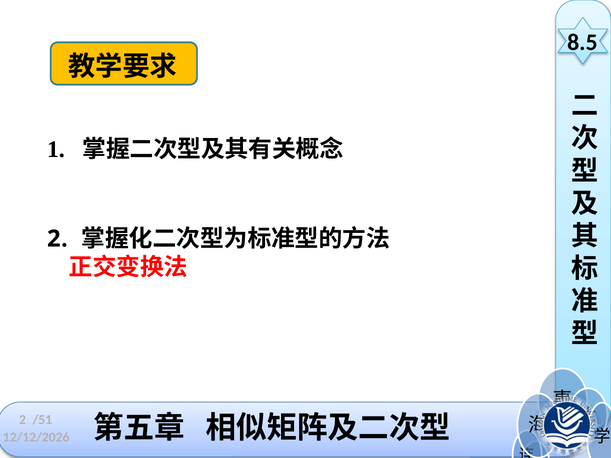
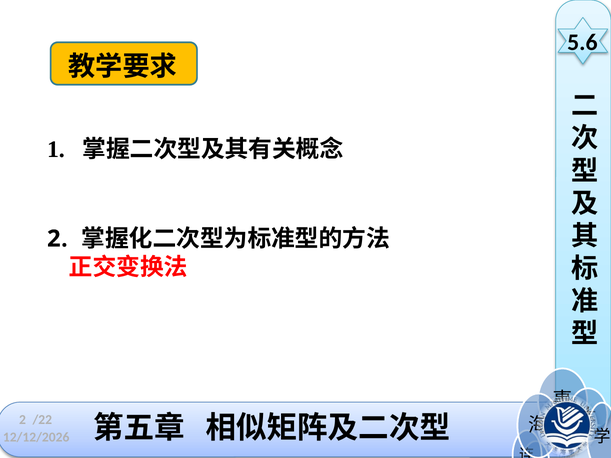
8.5: 8.5 -> 5.6
/51: /51 -> /22
